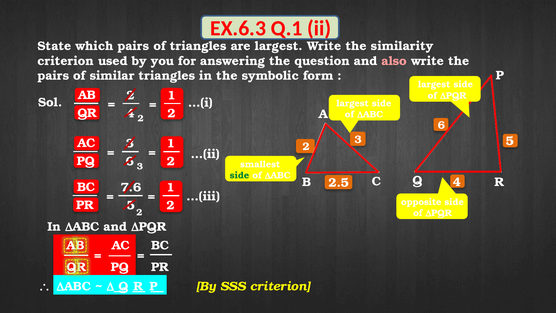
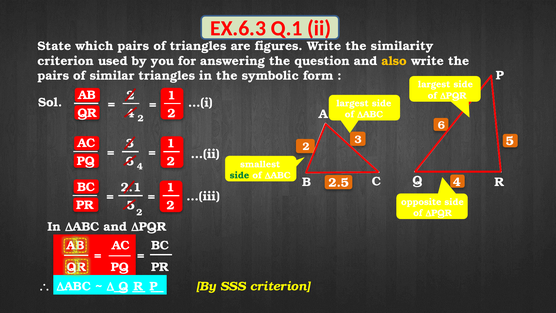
are largest: largest -> figures
also colour: pink -> yellow
PQ 3: 3 -> 4
7.6: 7.6 -> 2.1
